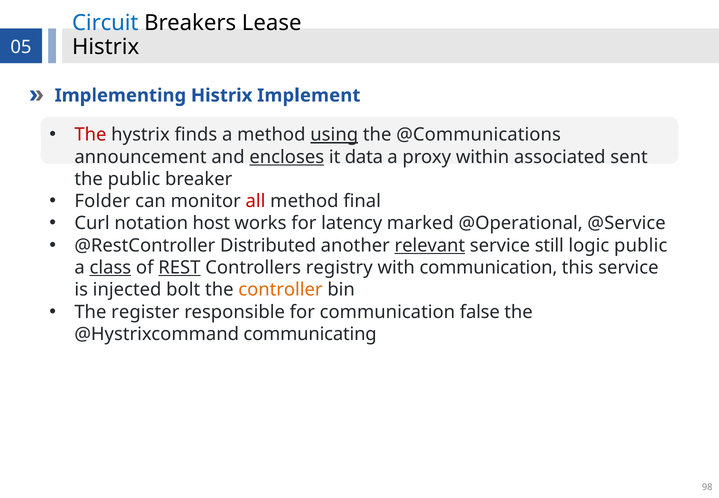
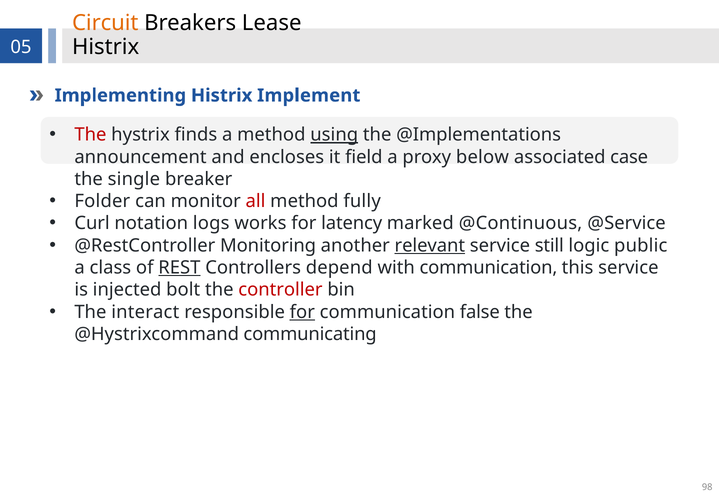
Circuit colour: blue -> orange
@Communications: @Communications -> @Implementations
encloses underline: present -> none
data: data -> field
within: within -> below
sent: sent -> case
the public: public -> single
final: final -> fully
host: host -> logs
@Operational: @Operational -> @Continuous
Distributed: Distributed -> Monitoring
class underline: present -> none
registry: registry -> depend
controller colour: orange -> red
register: register -> interact
for at (302, 312) underline: none -> present
